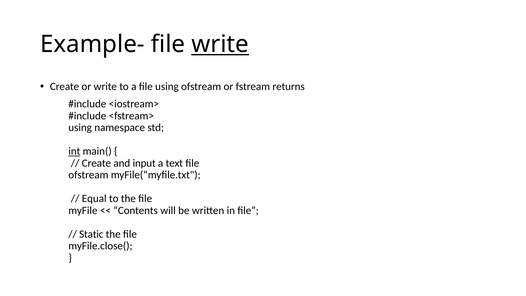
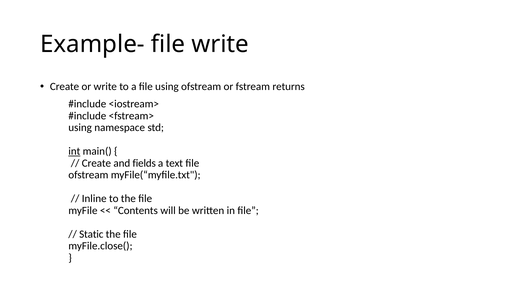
write at (220, 44) underline: present -> none
input: input -> fields
Equal: Equal -> Inline
